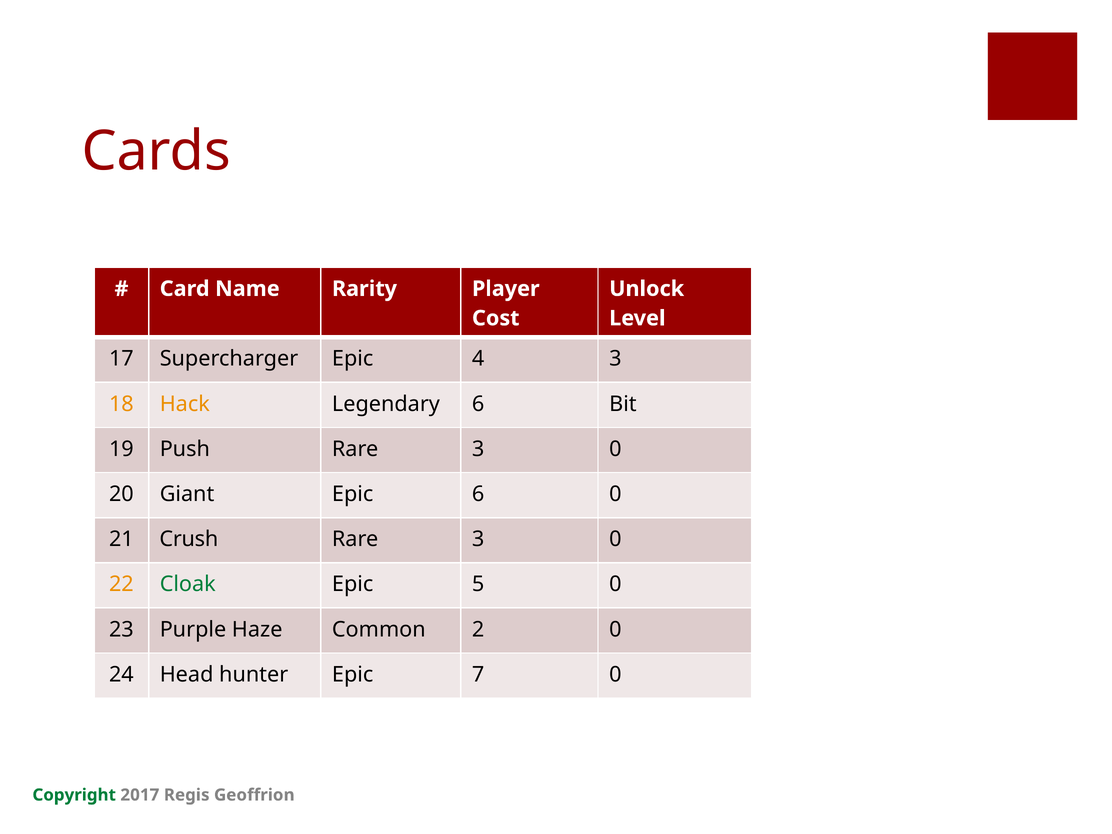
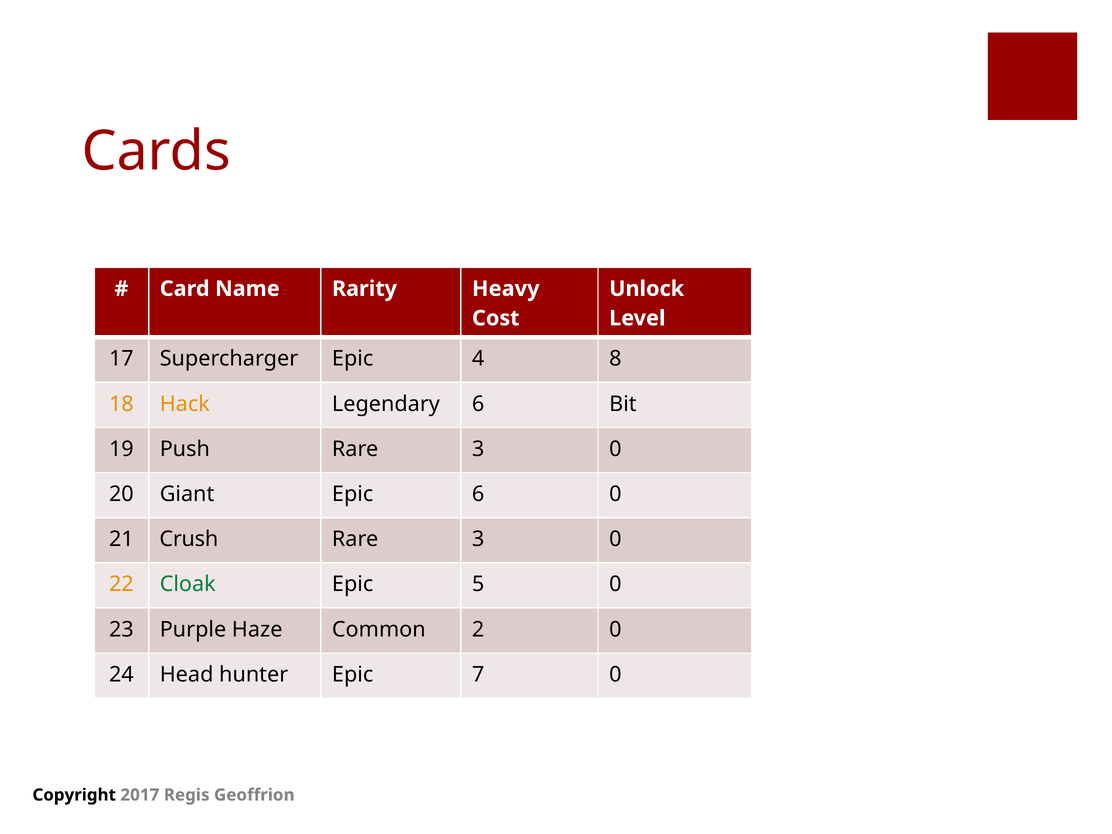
Player: Player -> Heavy
4 3: 3 -> 8
Copyright colour: green -> black
